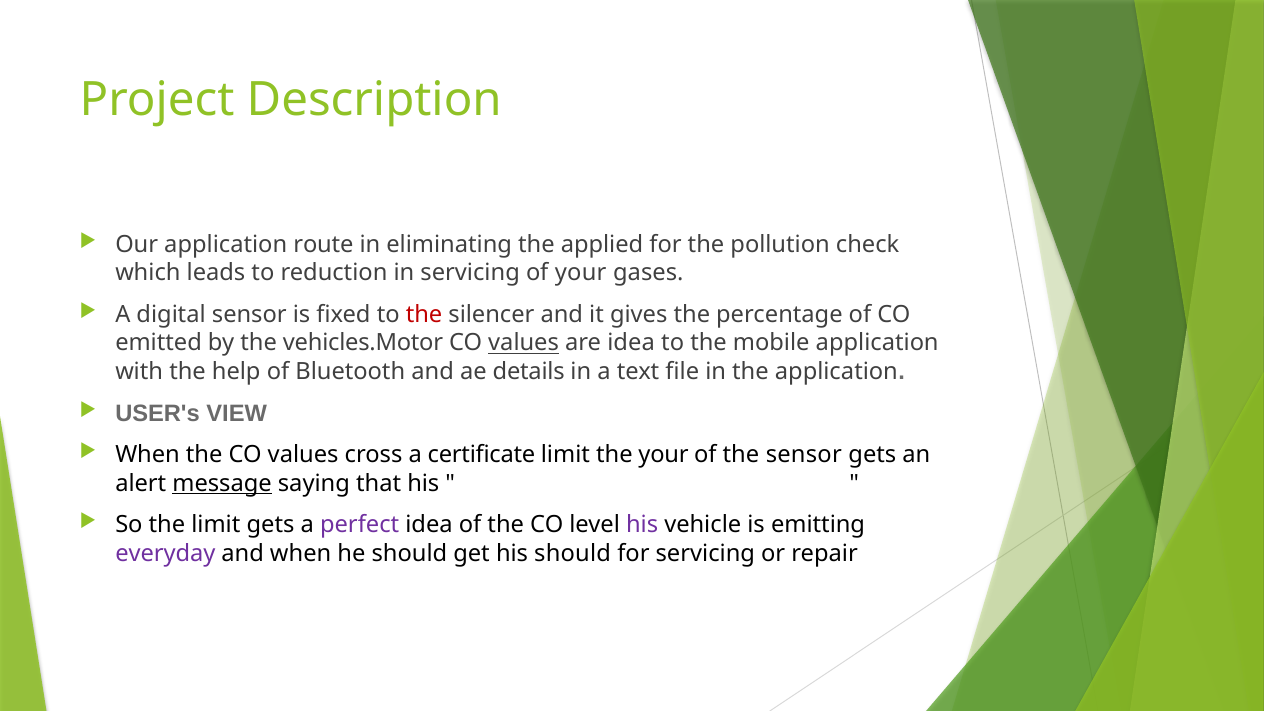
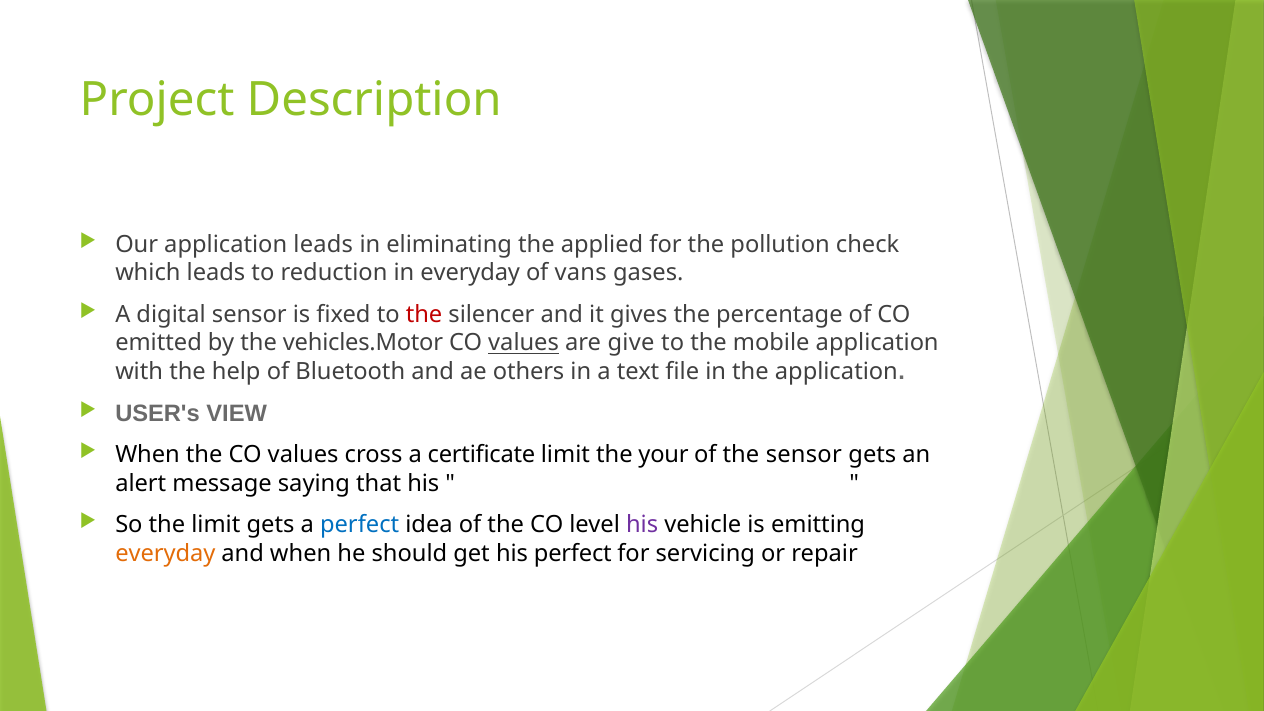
application route: route -> leads
in servicing: servicing -> everyday
of your: your -> vans
are idea: idea -> give
details: details -> others
message underline: present -> none
perfect at (360, 525) colour: purple -> blue
everyday at (165, 553) colour: purple -> orange
his should: should -> perfect
